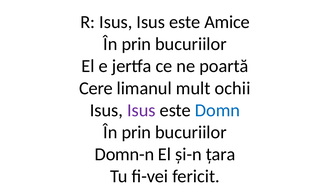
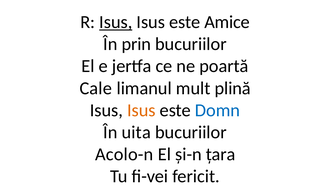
Isus at (116, 22) underline: none -> present
Cere: Cere -> Cale
ochii: ochii -> plină
Isus at (141, 110) colour: purple -> orange
prin at (136, 132): prin -> uita
Domn-n: Domn-n -> Acolo-n
